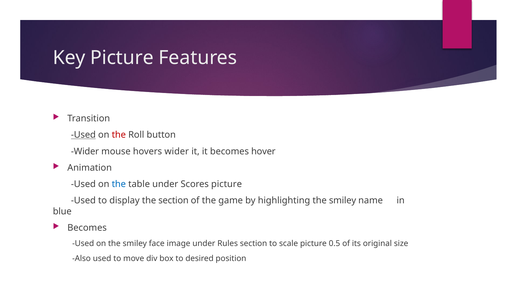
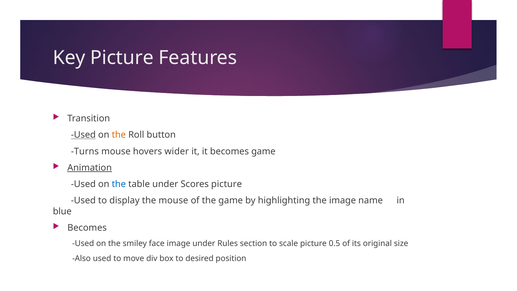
the at (119, 135) colour: red -> orange
Wider at (85, 151): Wider -> Turns
becomes hover: hover -> game
Animation underline: none -> present
the section: section -> mouse
highlighting the smiley: smiley -> image
